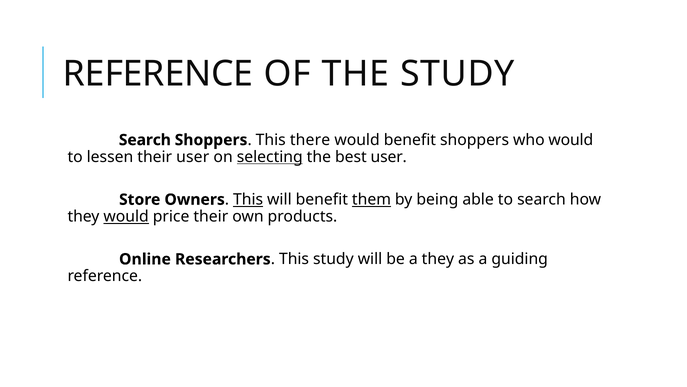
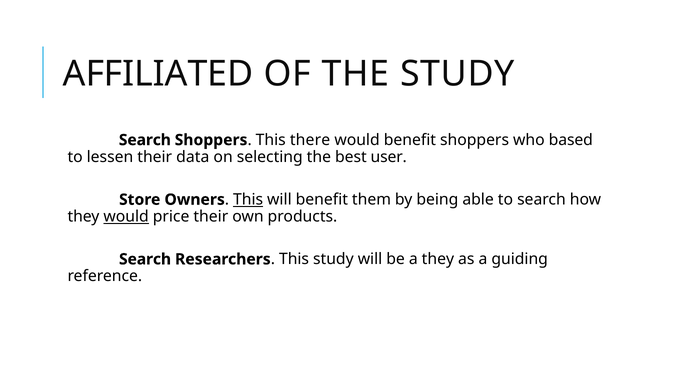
REFERENCE at (158, 74): REFERENCE -> AFFILIATED
who would: would -> based
their user: user -> data
selecting underline: present -> none
them underline: present -> none
Online at (145, 259): Online -> Search
